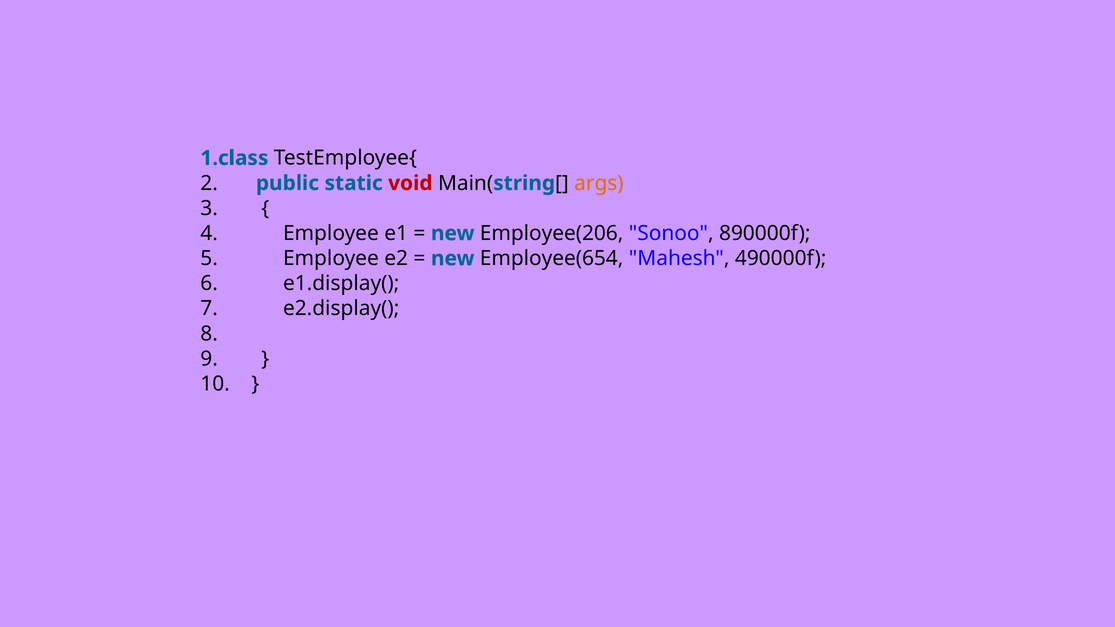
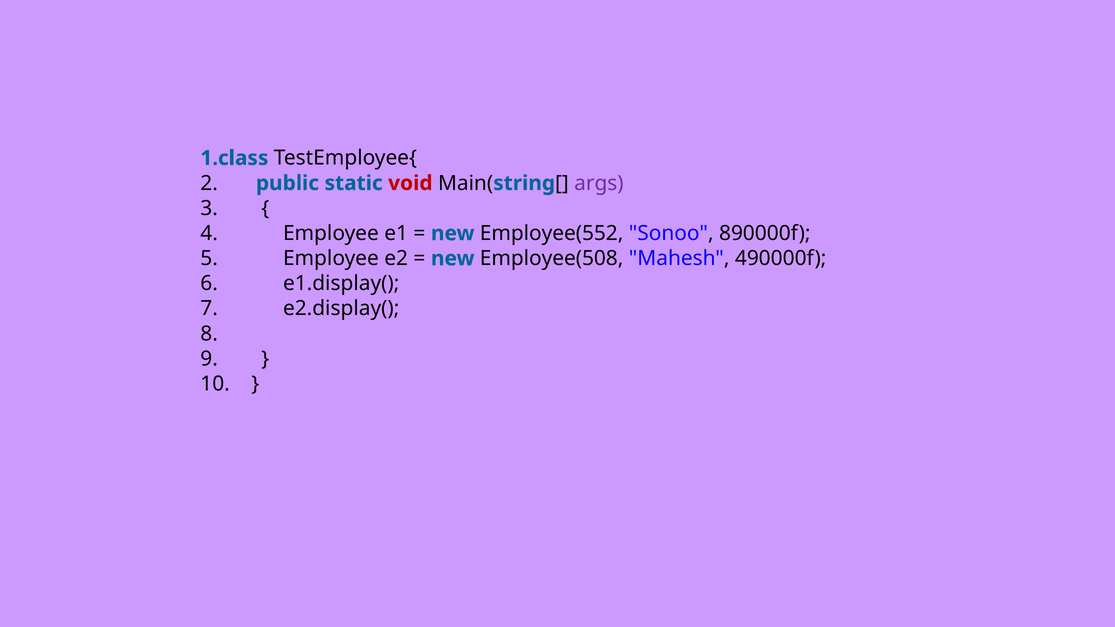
args colour: orange -> purple
Employee(206: Employee(206 -> Employee(552
Employee(654: Employee(654 -> Employee(508
